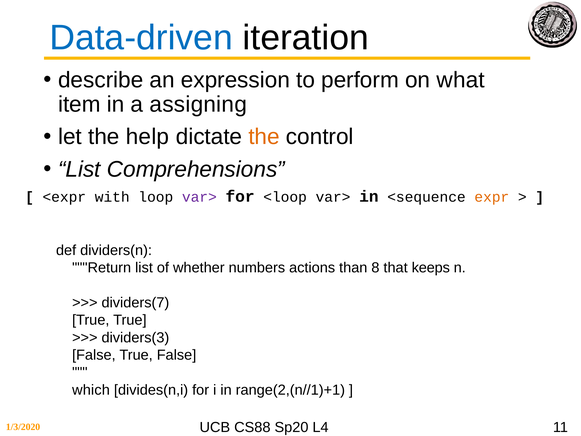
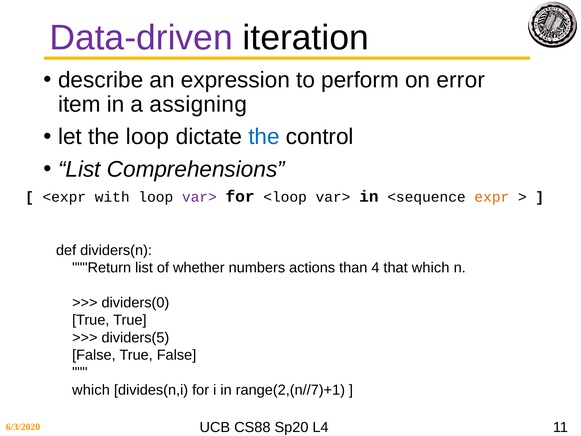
Data-driven colour: blue -> purple
what: what -> error
the help: help -> loop
the at (264, 137) colour: orange -> blue
8: 8 -> 4
that keeps: keeps -> which
dividers(7: dividers(7 -> dividers(0
dividers(3: dividers(3 -> dividers(5
range(2,(n//1)+1: range(2,(n//1)+1 -> range(2,(n//7)+1
1/3/2020: 1/3/2020 -> 6/3/2020
